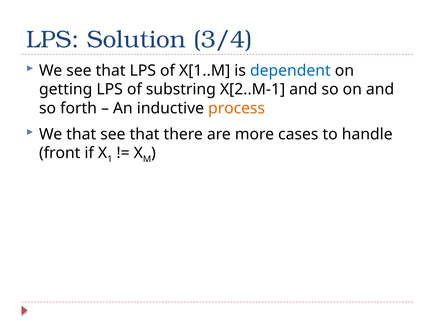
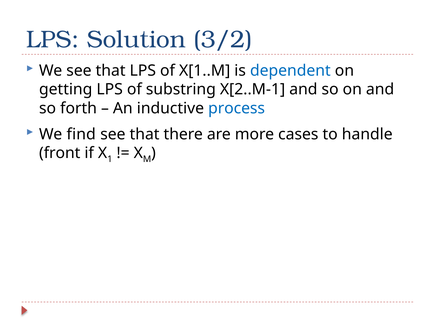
3/4: 3/4 -> 3/2
process colour: orange -> blue
We that: that -> find
